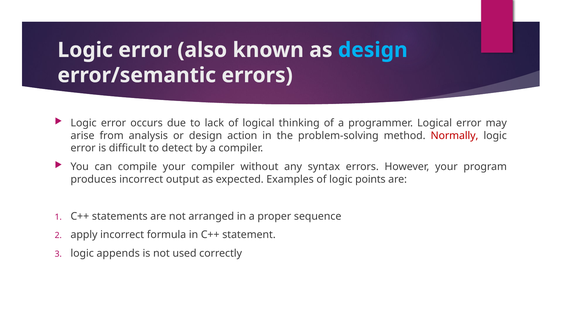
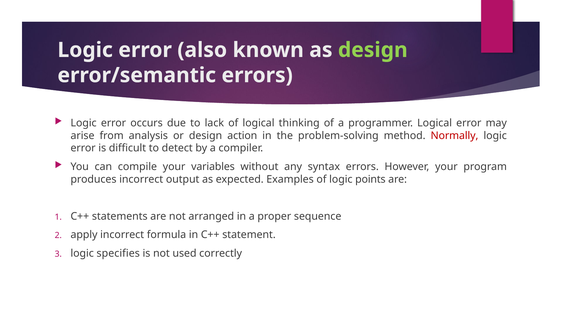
design at (373, 50) colour: light blue -> light green
your compiler: compiler -> variables
appends: appends -> specifies
